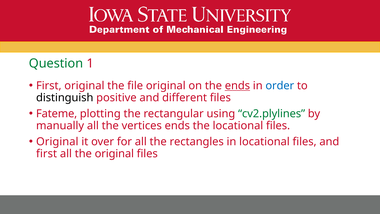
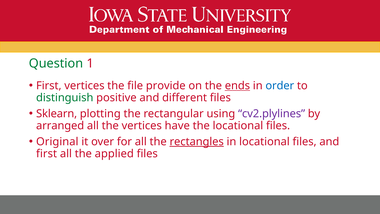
First original: original -> vertices
file original: original -> provide
distinguish colour: black -> green
Fateme: Fateme -> Sklearn
cv2.plylines colour: green -> purple
manually: manually -> arranged
vertices ends: ends -> have
rectangles underline: none -> present
the original: original -> applied
